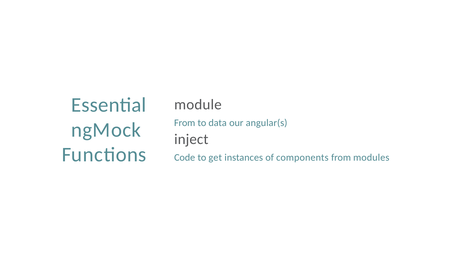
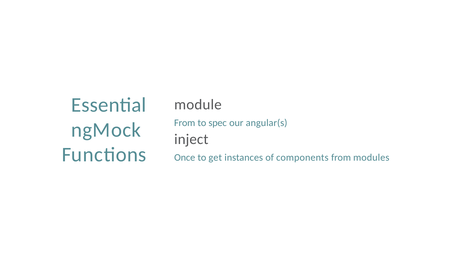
data: data -> spec
Code: Code -> Once
